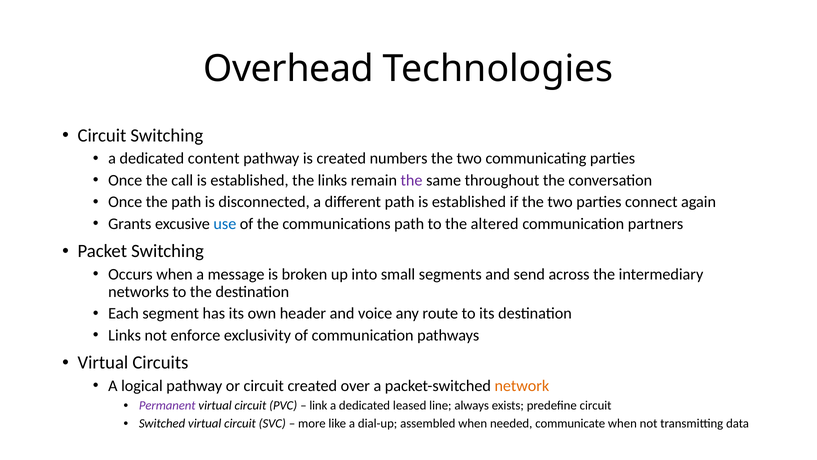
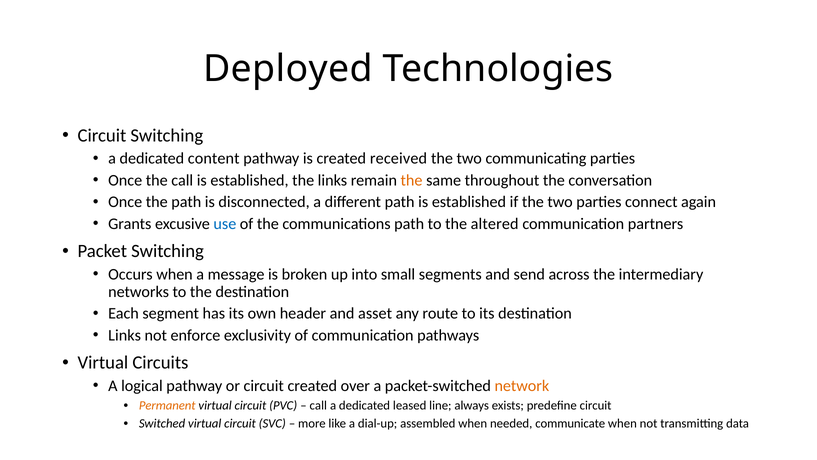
Overhead: Overhead -> Deployed
numbers: numbers -> received
the at (412, 180) colour: purple -> orange
voice: voice -> asset
Permanent colour: purple -> orange
link at (318, 405): link -> call
